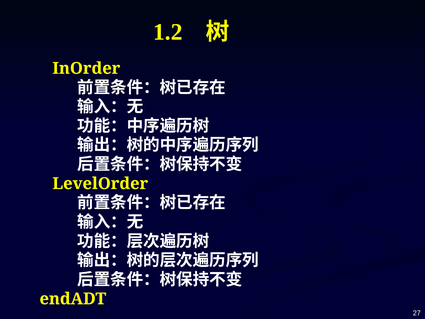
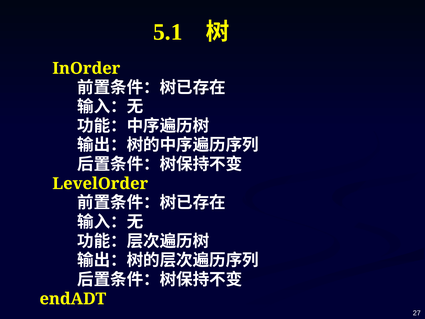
1.2: 1.2 -> 5.1
